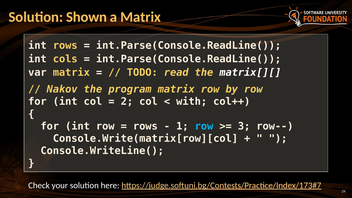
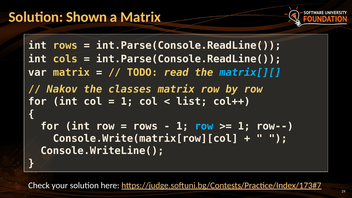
matrix[][ colour: white -> light blue
program: program -> classes
2 at (127, 102): 2 -> 1
with: with -> list
3 at (244, 126): 3 -> 1
